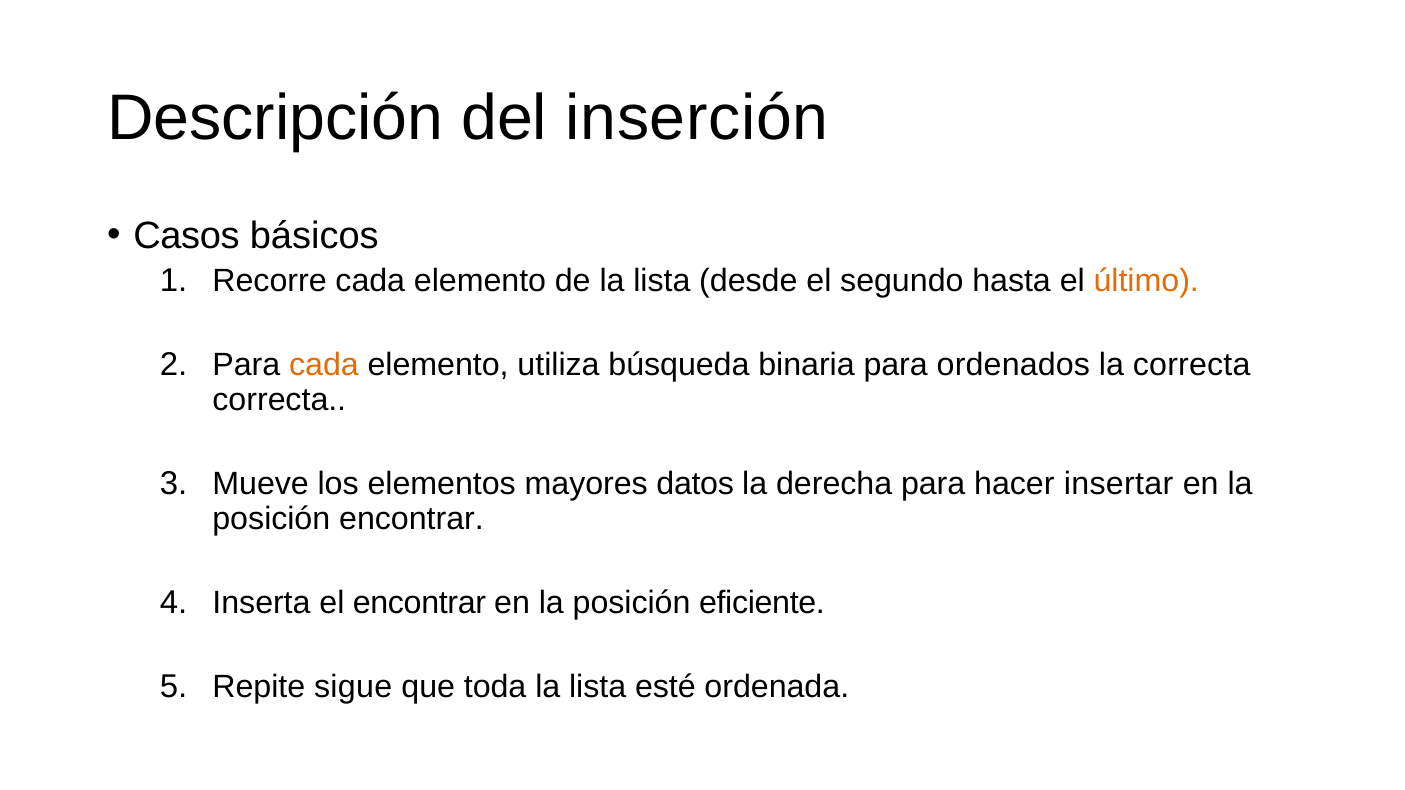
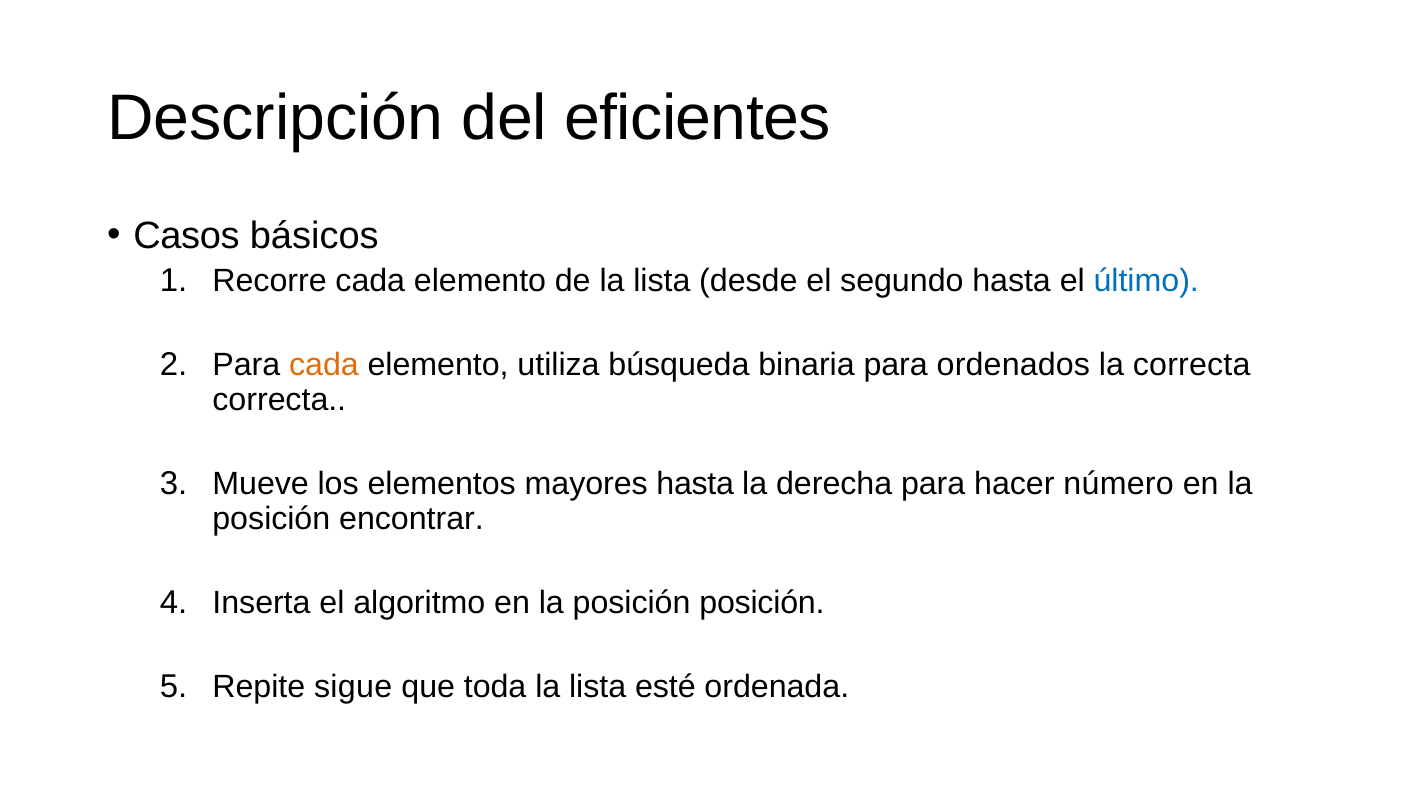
inserción: inserción -> eficientes
último colour: orange -> blue
mayores datos: datos -> hasta
insertar: insertar -> número
el encontrar: encontrar -> algoritmo
posición eficiente: eficiente -> posición
